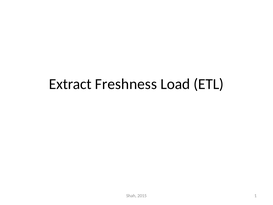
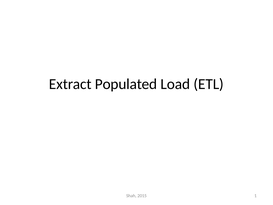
Freshness: Freshness -> Populated
